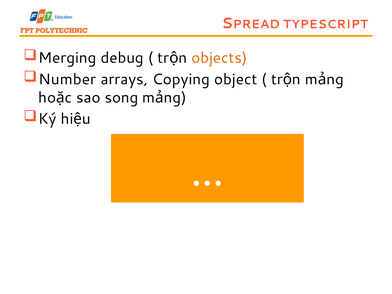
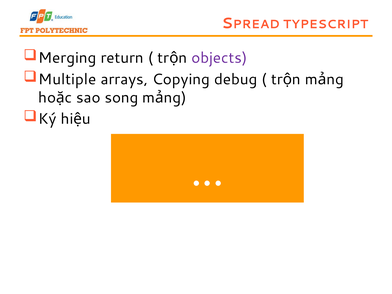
debug: debug -> return
objects colour: orange -> purple
Number: Number -> Multiple
object: object -> debug
